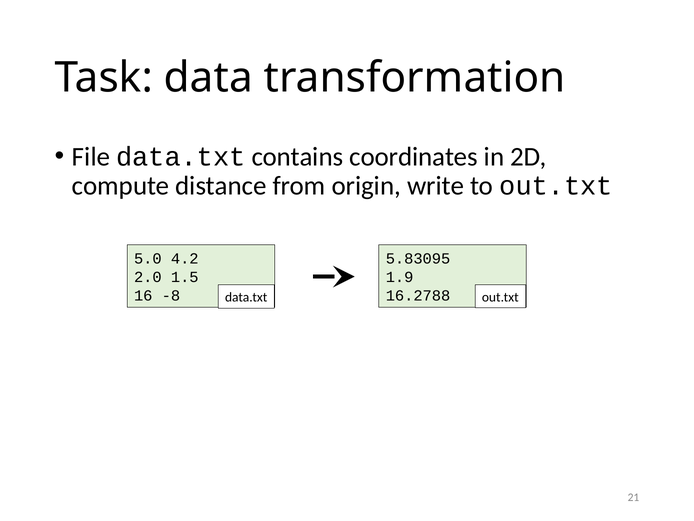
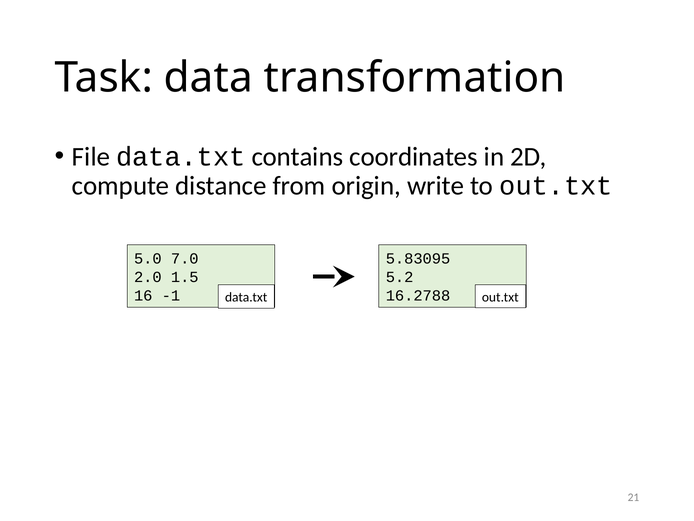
4.2: 4.2 -> 7.0
1.9: 1.9 -> 5.2
-8: -8 -> -1
